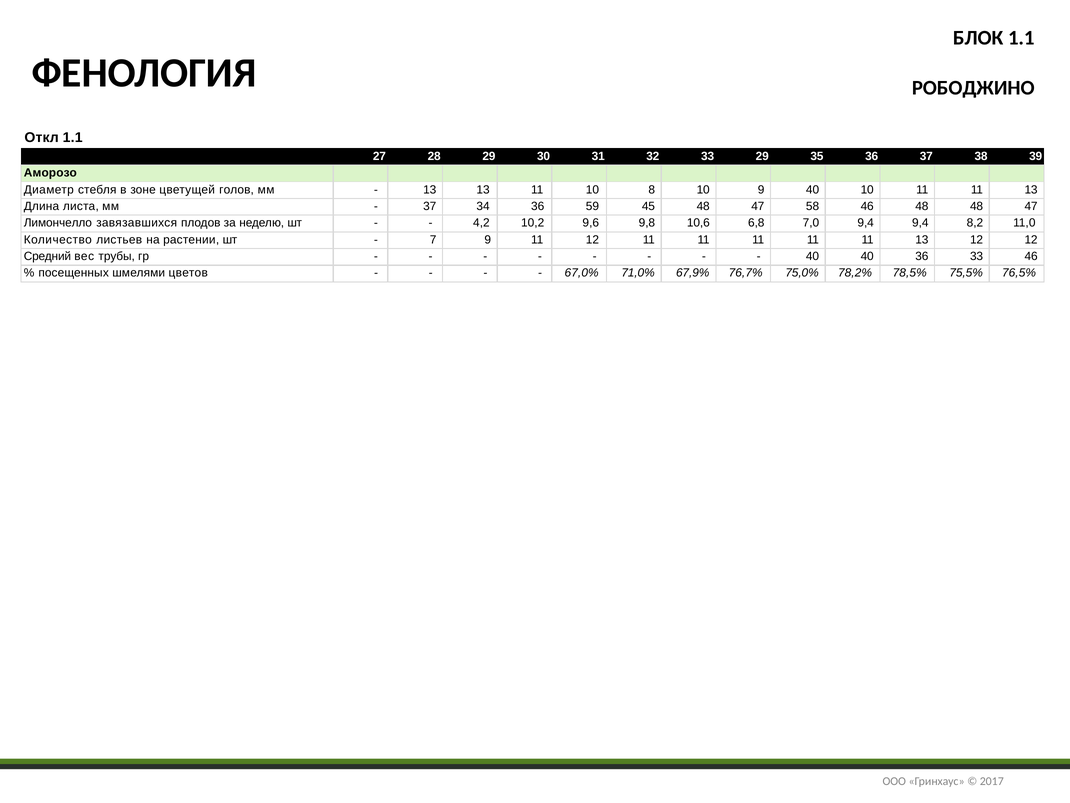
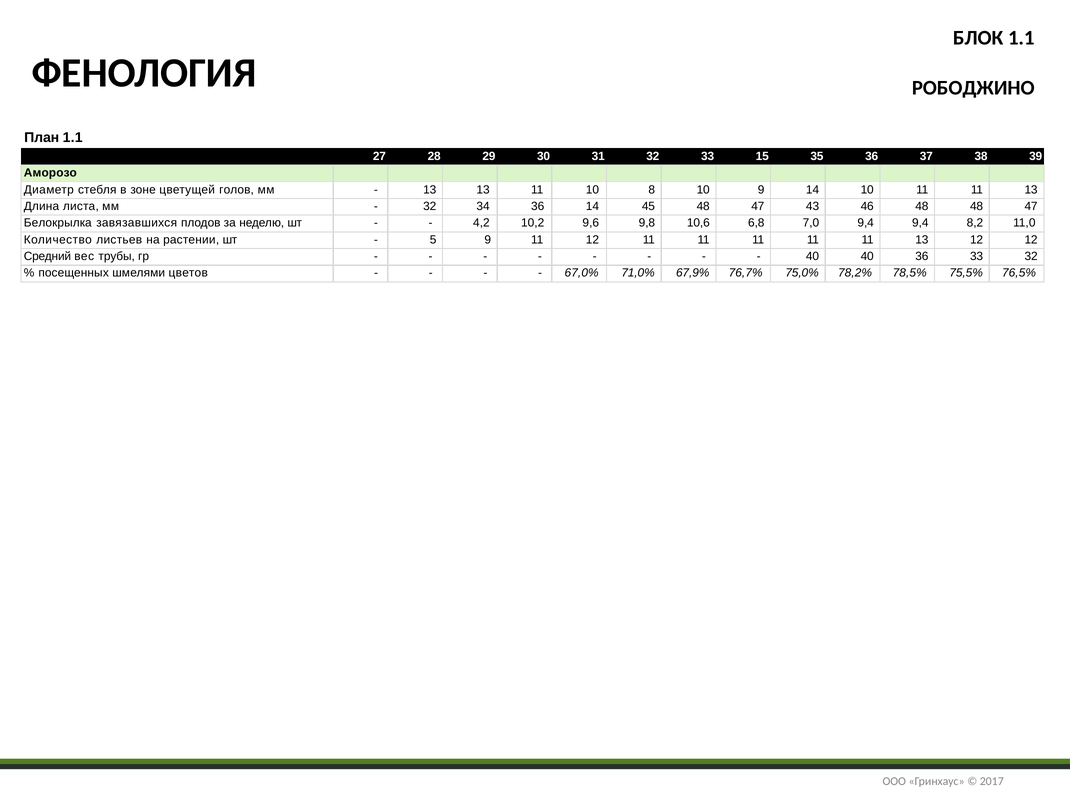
Откл: Откл -> План
33 29: 29 -> 15
9 40: 40 -> 14
37 at (430, 206): 37 -> 32
36 59: 59 -> 14
58: 58 -> 43
Лимончелло: Лимончелло -> Белокрылка
7: 7 -> 5
33 46: 46 -> 32
